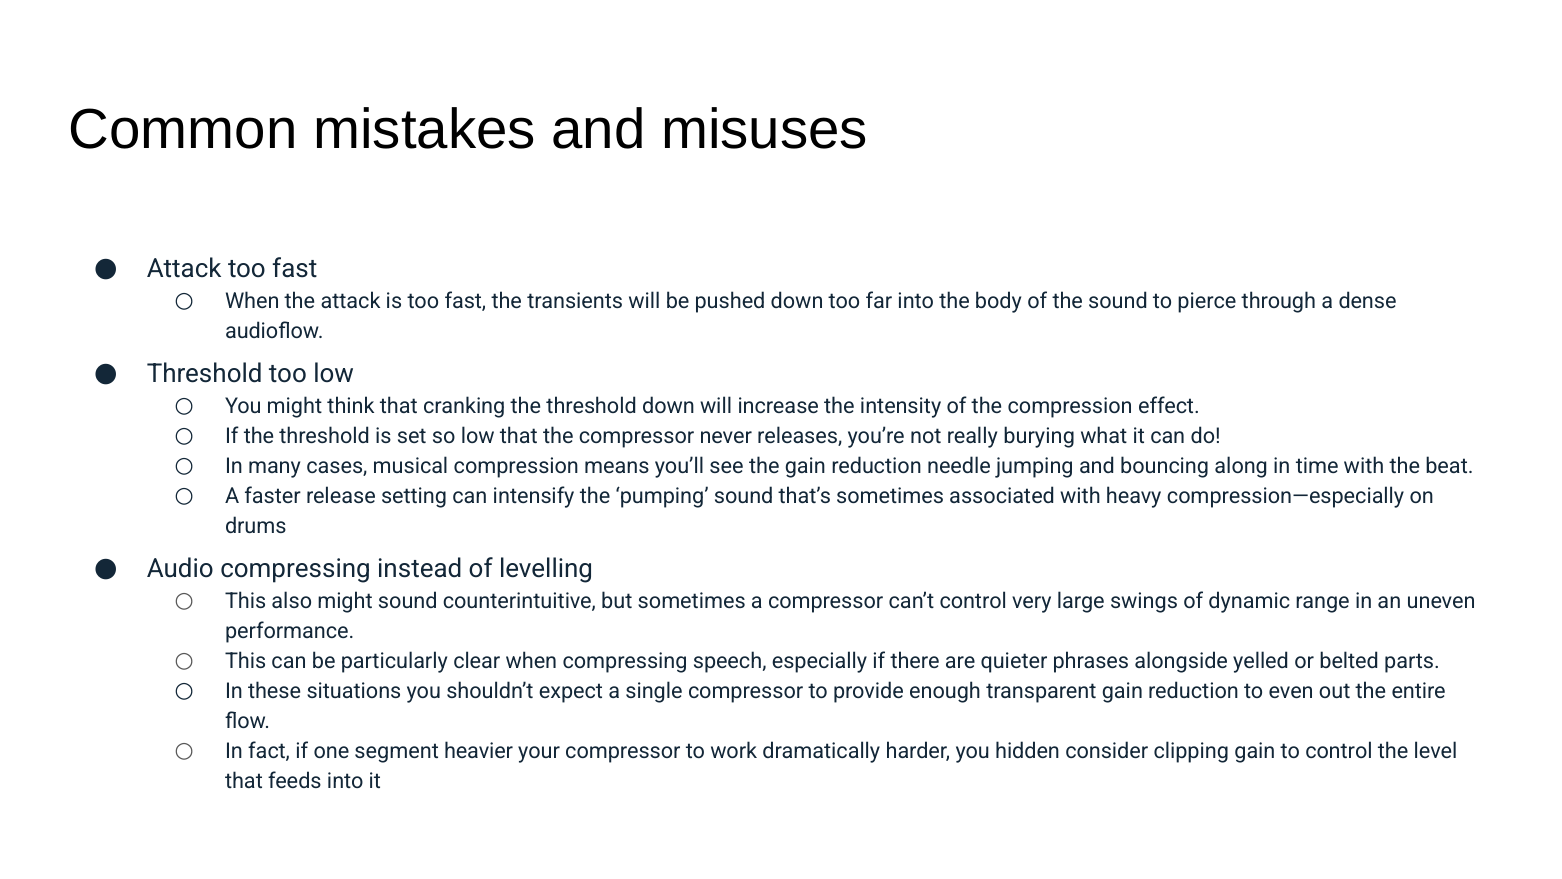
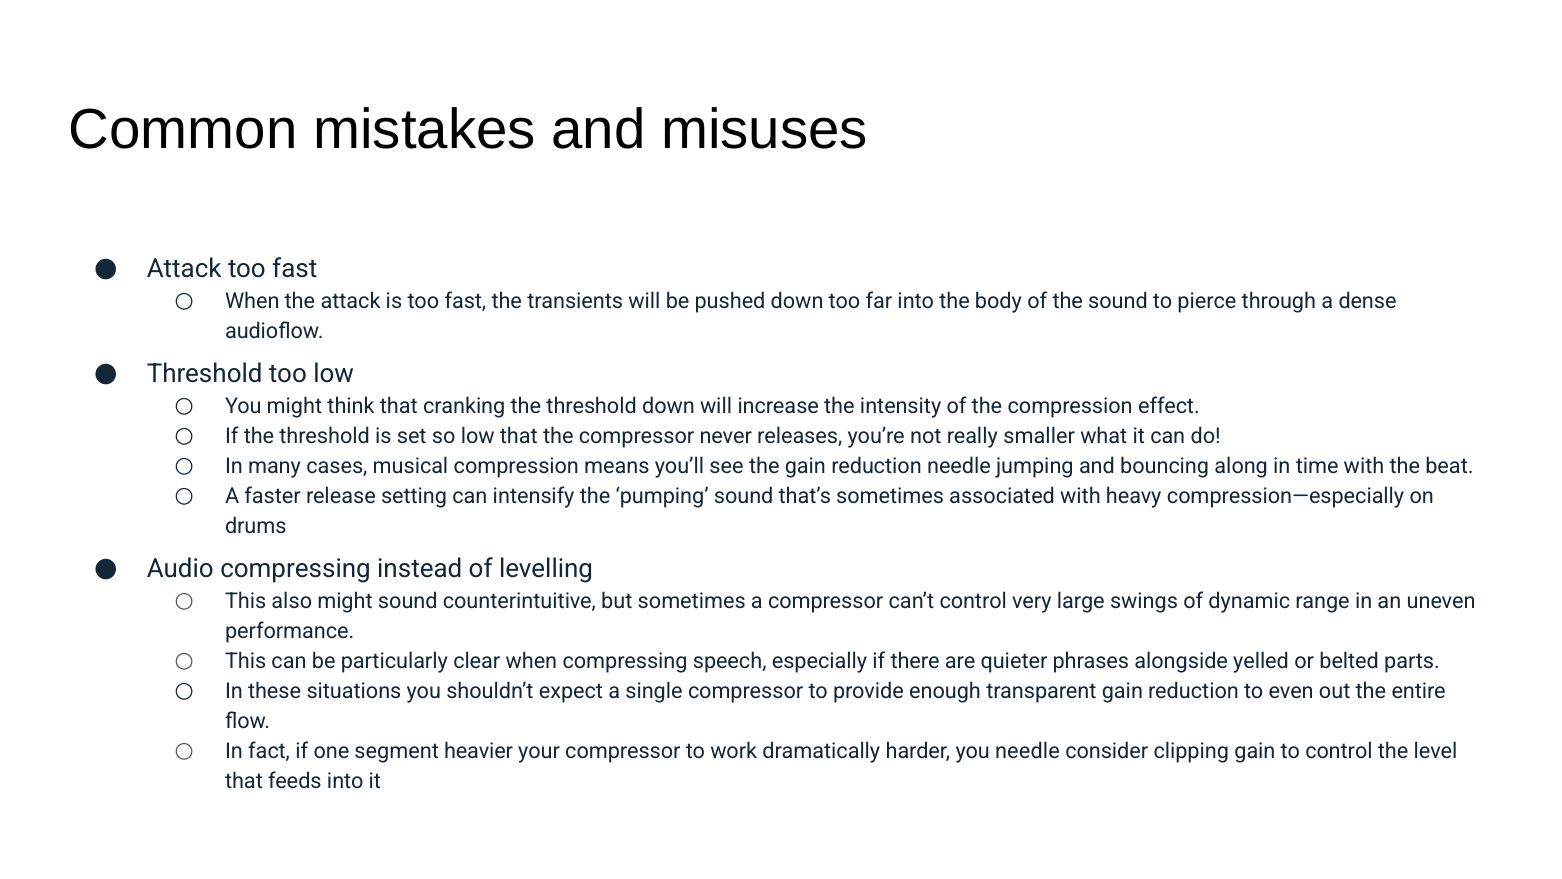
burying: burying -> smaller
you hidden: hidden -> needle
